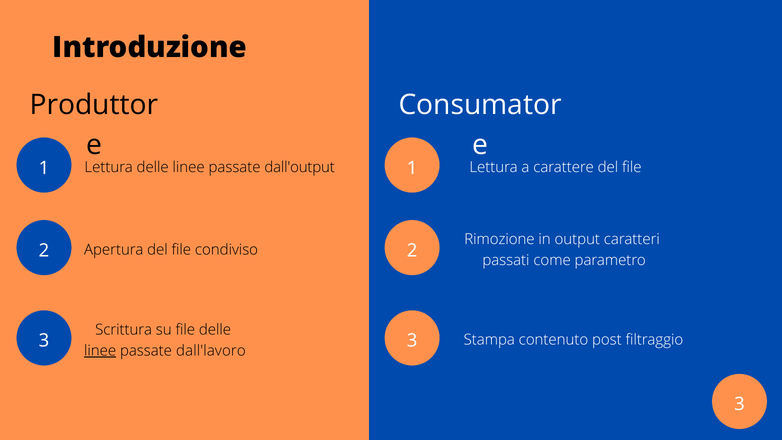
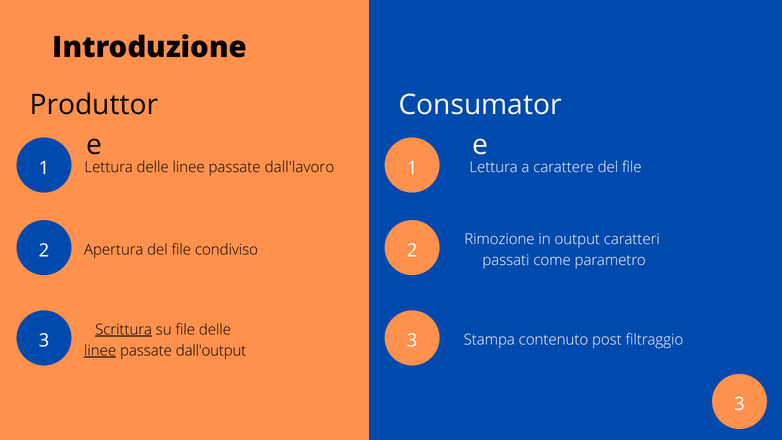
dall'output: dall'output -> dall'lavoro
Scrittura underline: none -> present
dall'lavoro: dall'lavoro -> dall'output
